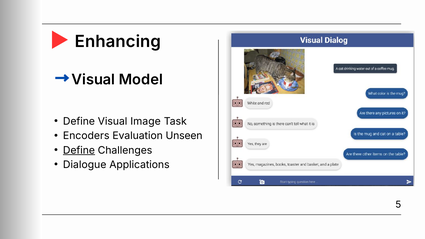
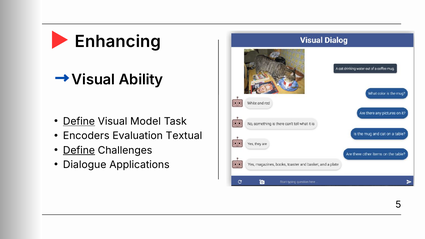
Model: Model -> Ability
Define at (79, 121) underline: none -> present
Image: Image -> Model
Unseen: Unseen -> Textual
